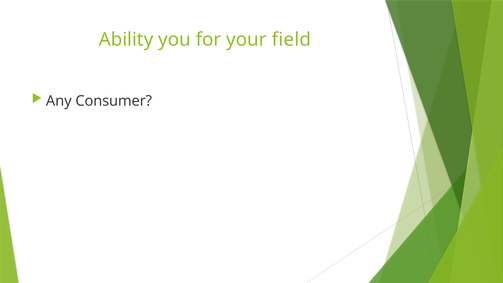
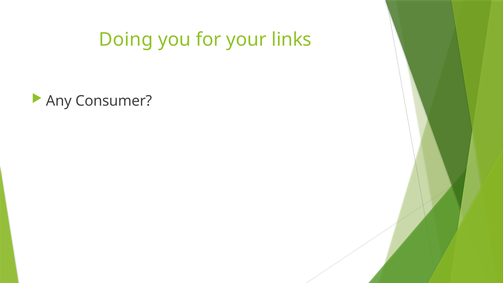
Ability: Ability -> Doing
field: field -> links
